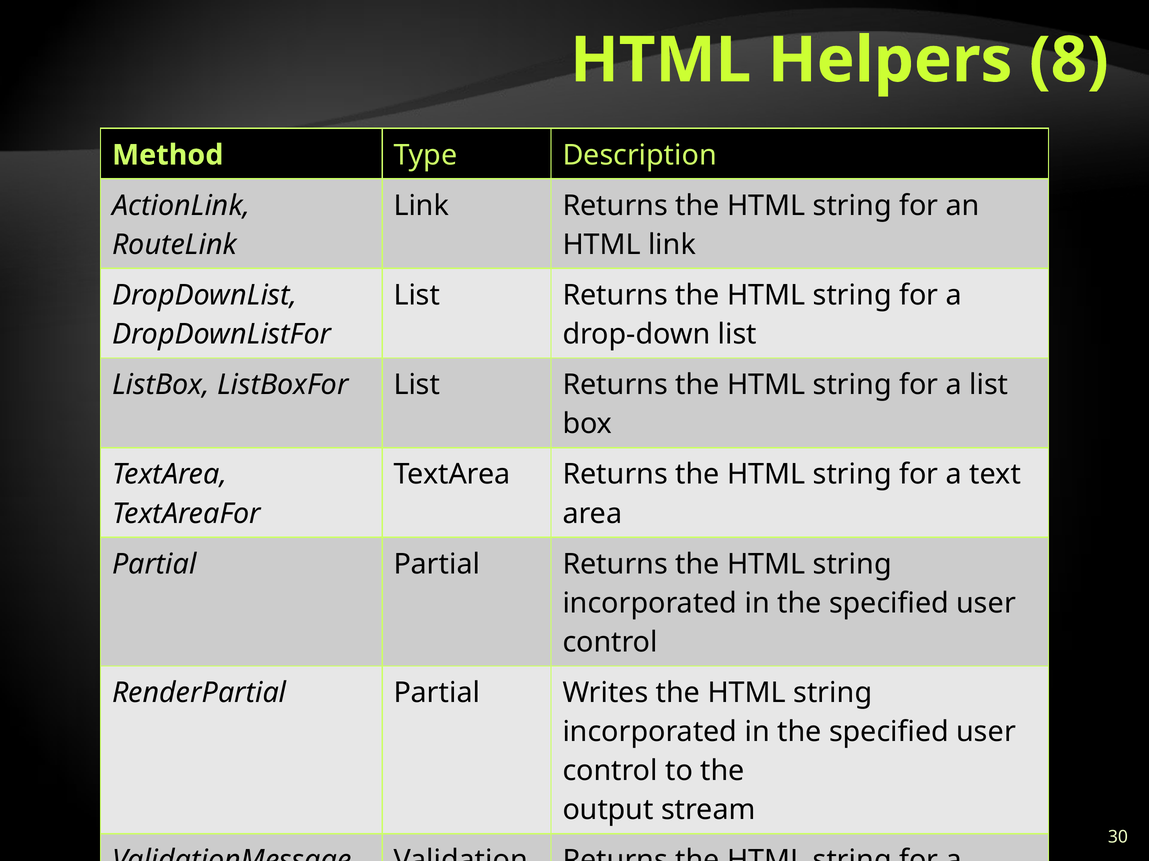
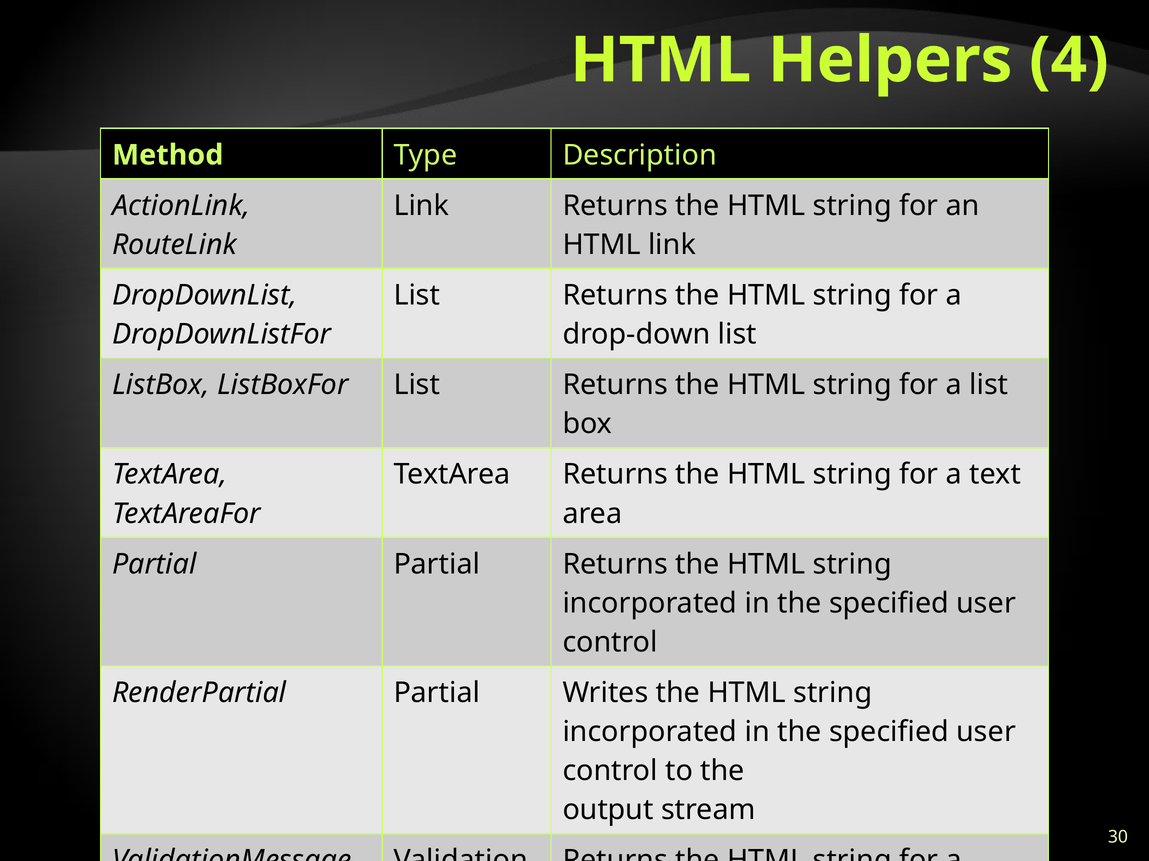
8: 8 -> 4
